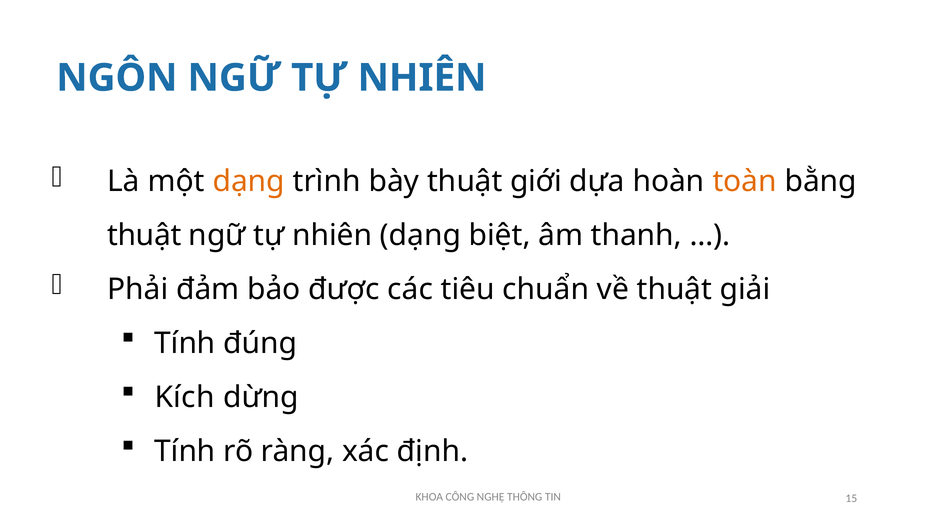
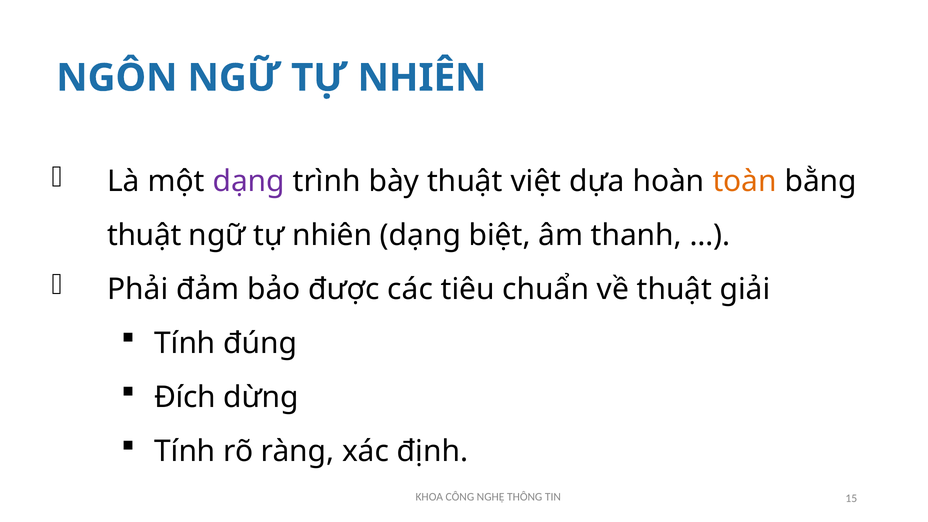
dạng at (249, 182) colour: orange -> purple
giới: giới -> việt
Kích: Kích -> Đích
